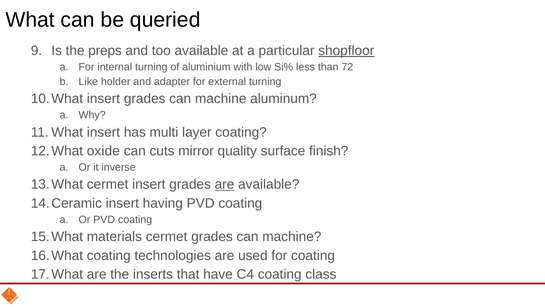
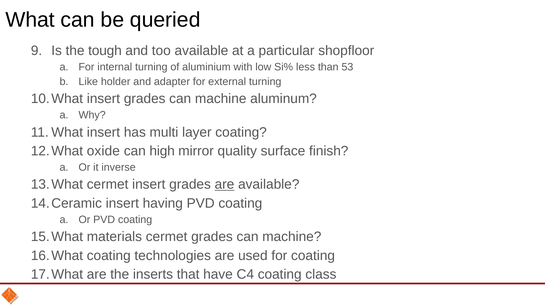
preps: preps -> tough
shopfloor underline: present -> none
72: 72 -> 53
cuts: cuts -> high
